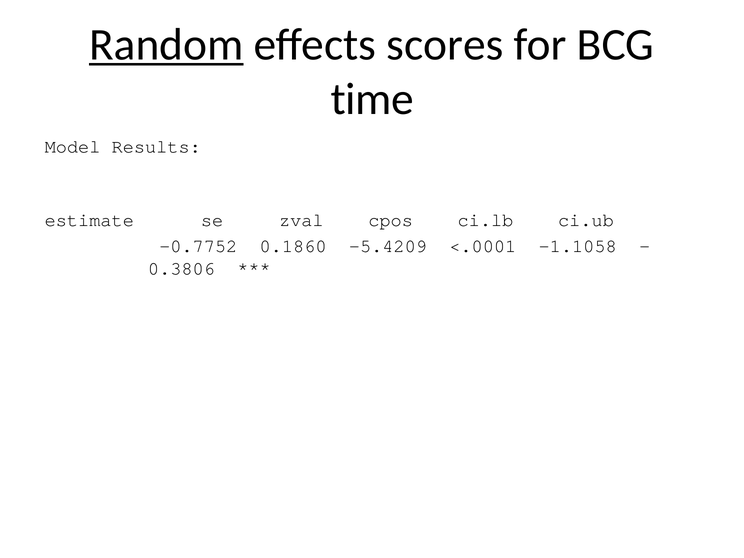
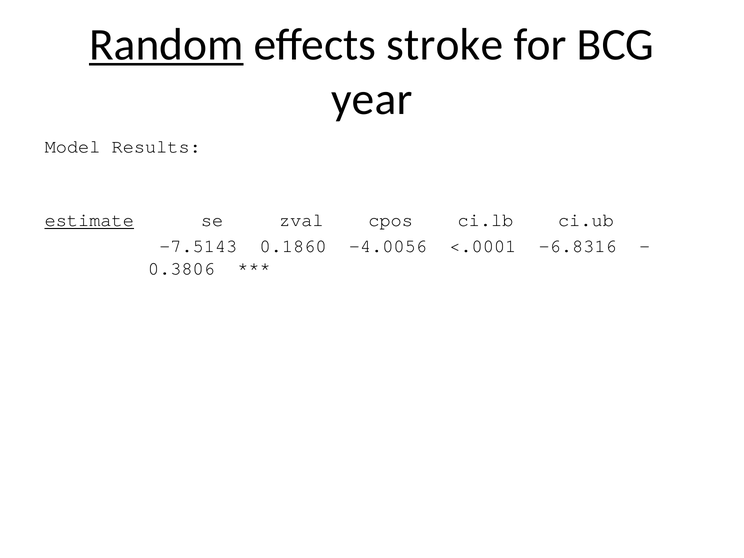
scores: scores -> stroke
time: time -> year
estimate underline: none -> present
-0.7752: -0.7752 -> -7.5143
-5.4209: -5.4209 -> -4.0056
-1.1058: -1.1058 -> -6.8316
